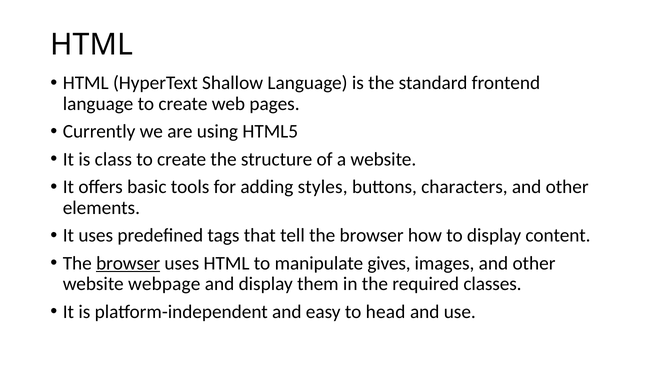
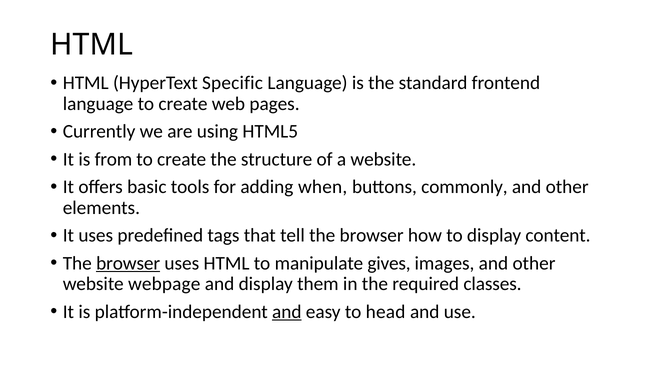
Shallow: Shallow -> Specific
class: class -> from
styles: styles -> when
characters: characters -> commonly
and at (287, 312) underline: none -> present
